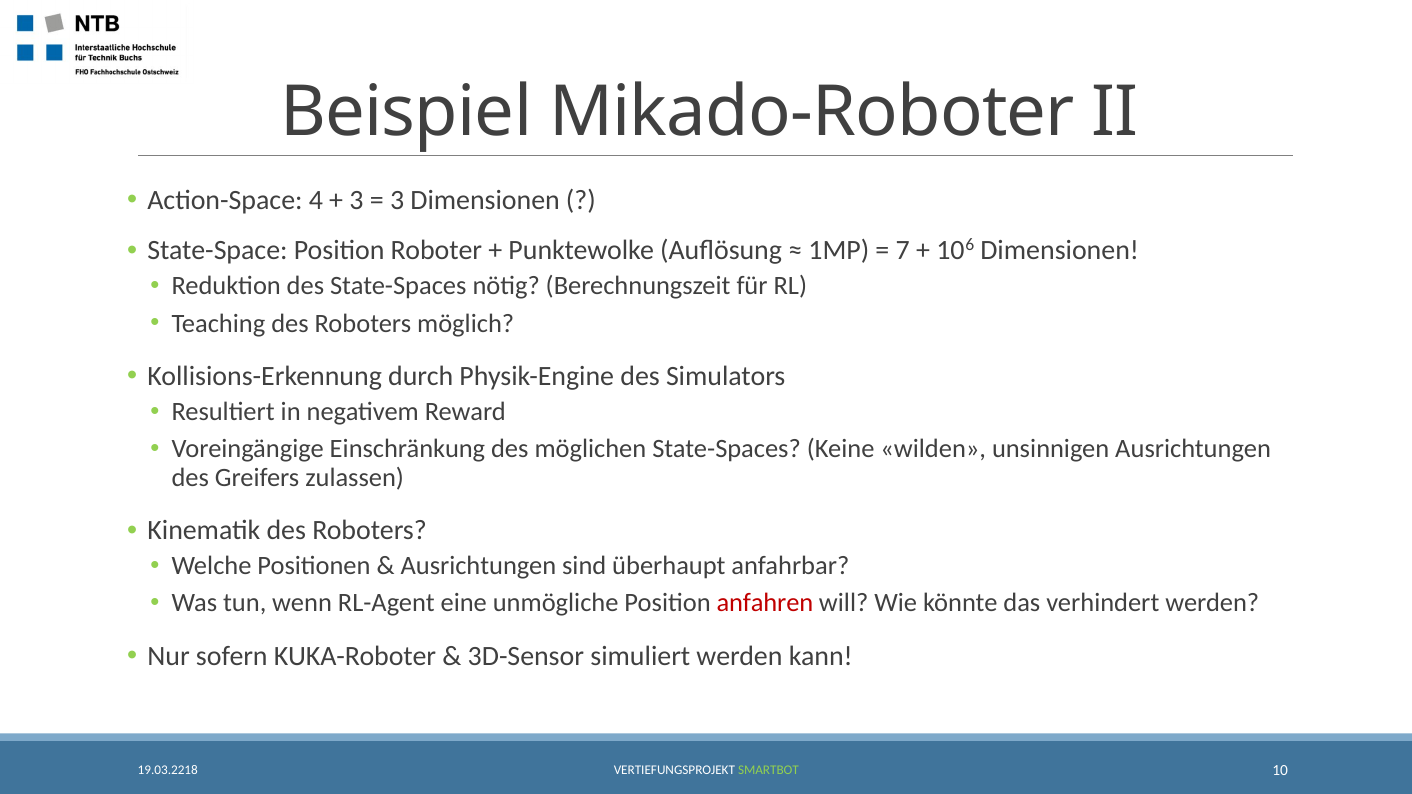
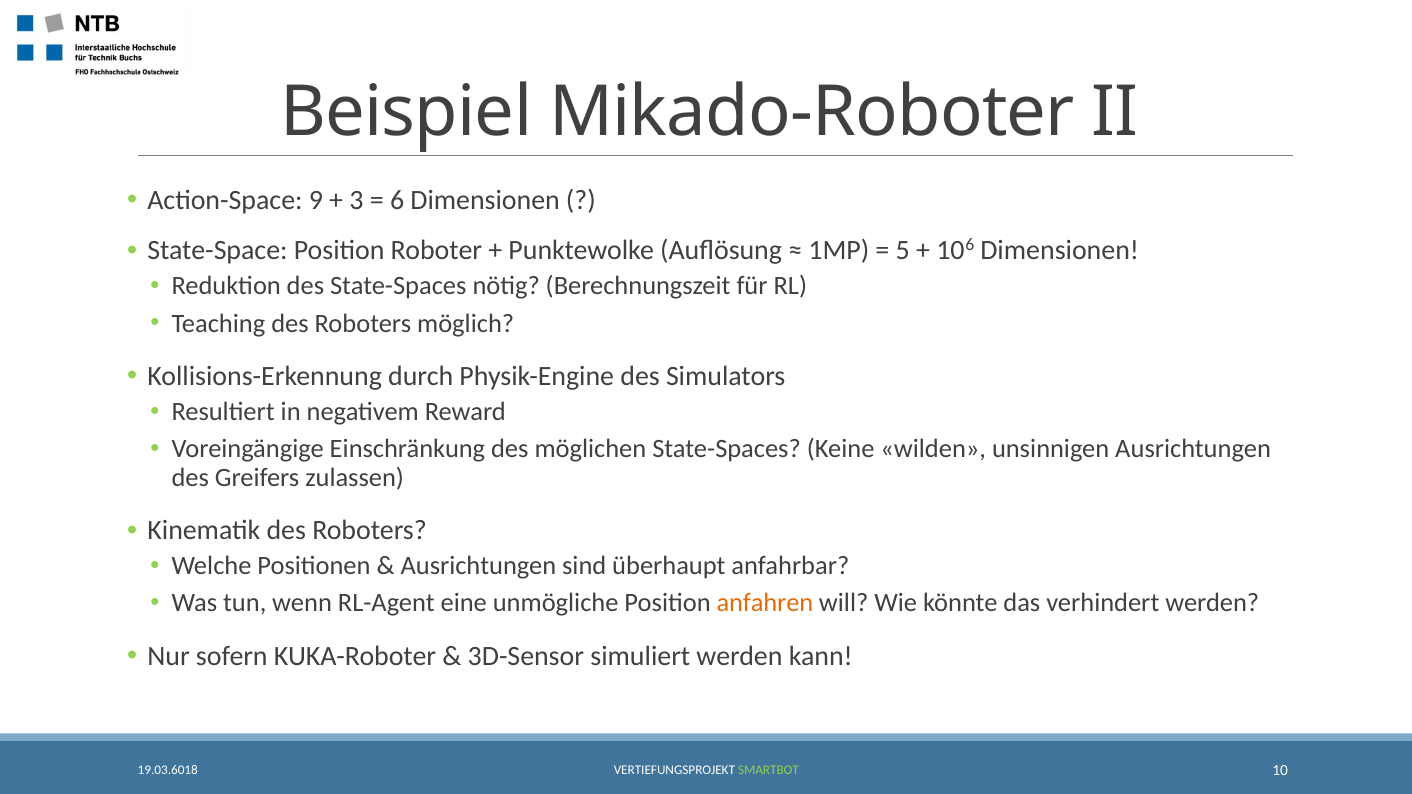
4: 4 -> 9
3 at (397, 200): 3 -> 6
7: 7 -> 5
anfahren colour: red -> orange
19.03.2218: 19.03.2218 -> 19.03.6018
